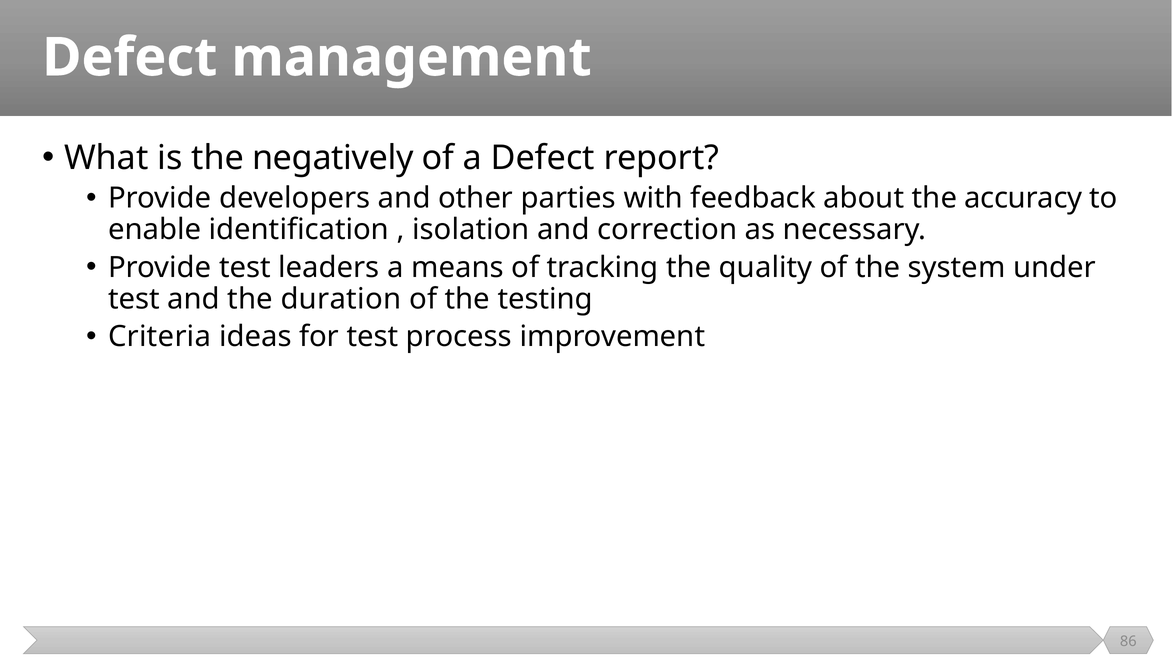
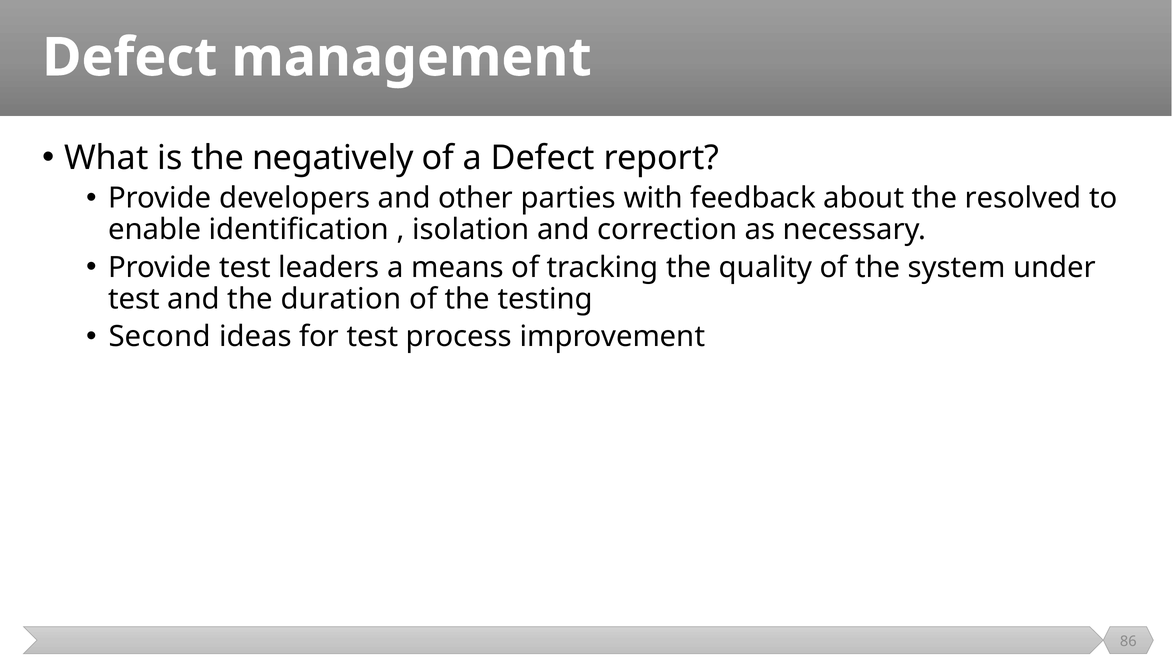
accuracy: accuracy -> resolved
Criteria: Criteria -> Second
